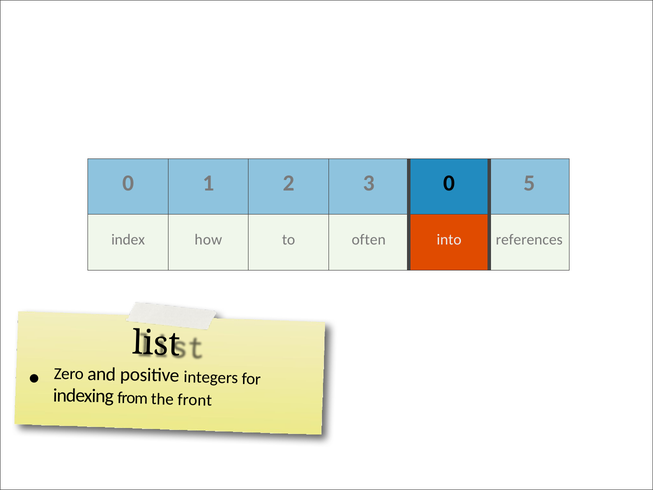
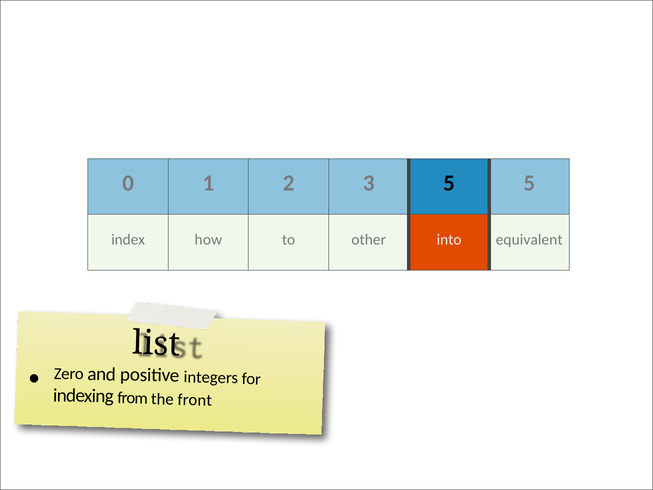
3 0: 0 -> 5
often: often -> other
references: references -> equivalent
